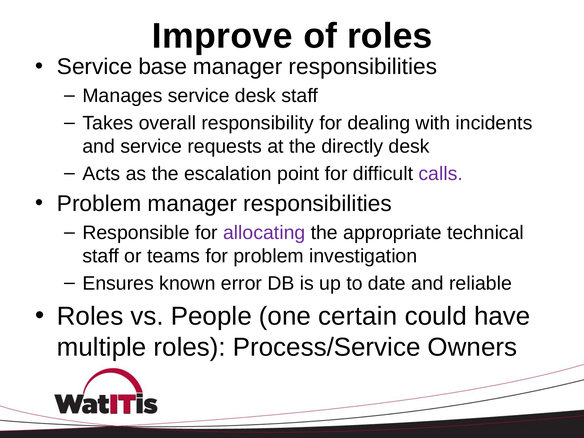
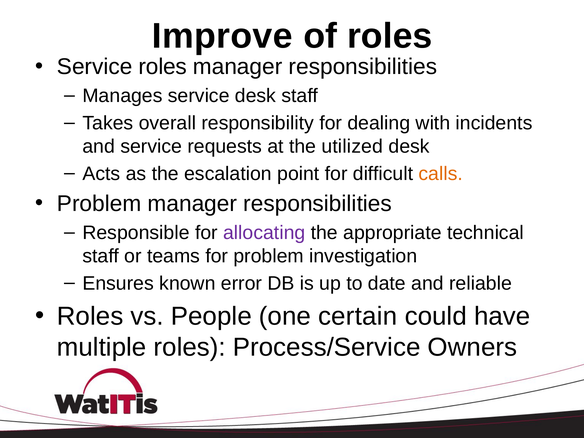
Service base: base -> roles
directly: directly -> utilized
calls colour: purple -> orange
